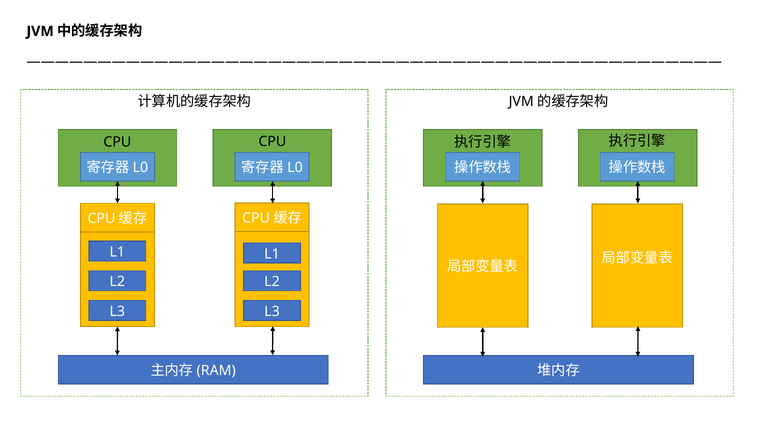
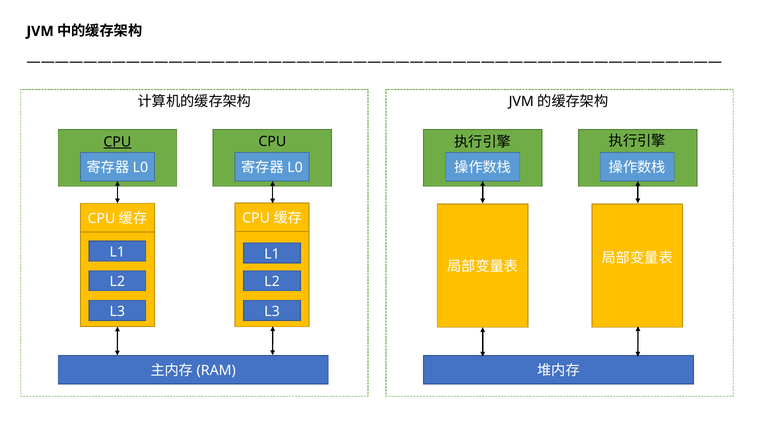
CPU at (117, 142) underline: none -> present
